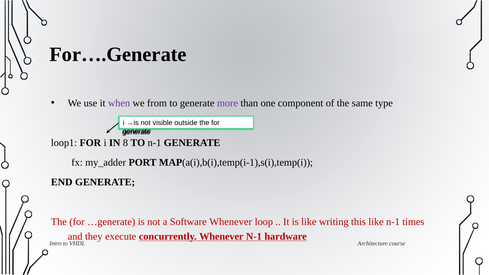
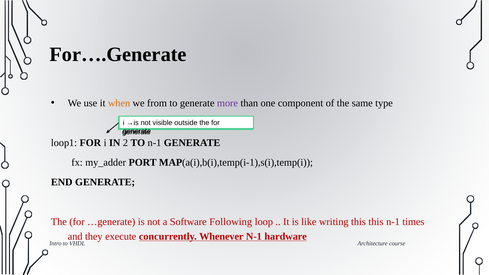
when colour: purple -> orange
8: 8 -> 2
Software Whenever: Whenever -> Following
this like: like -> this
